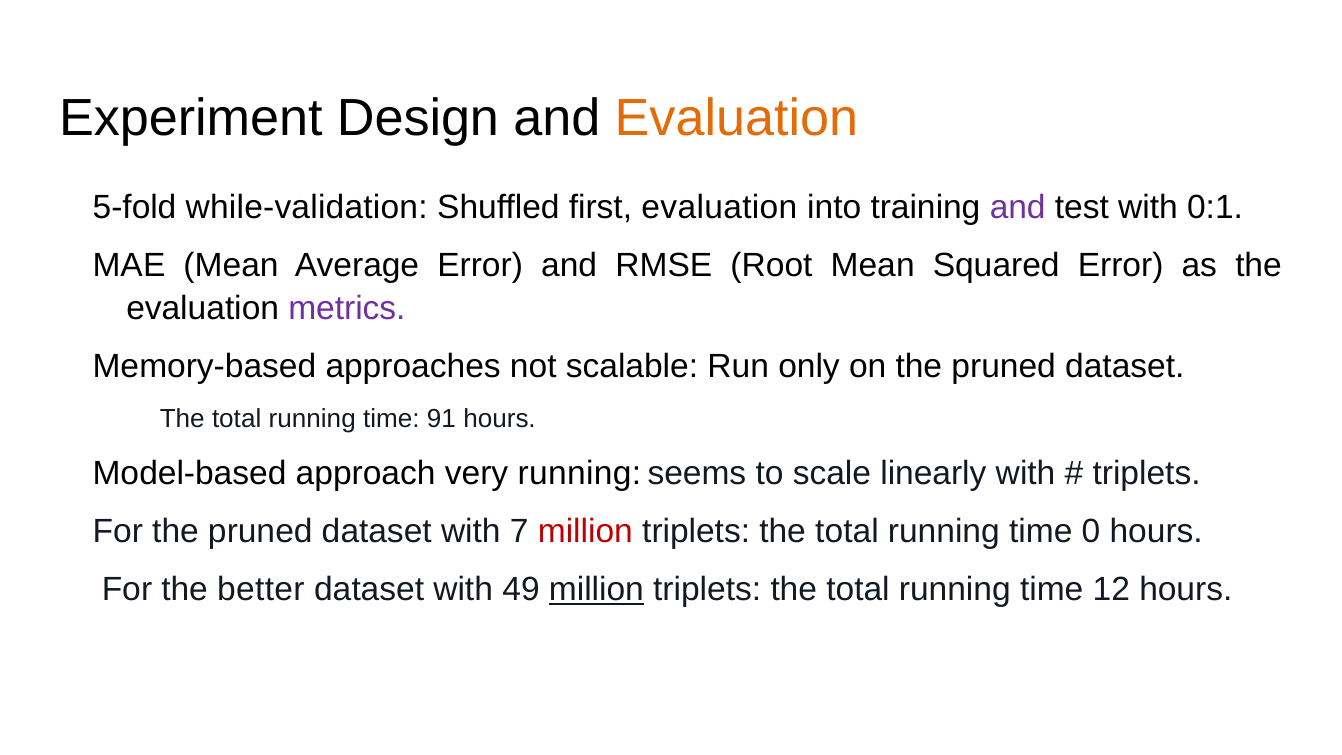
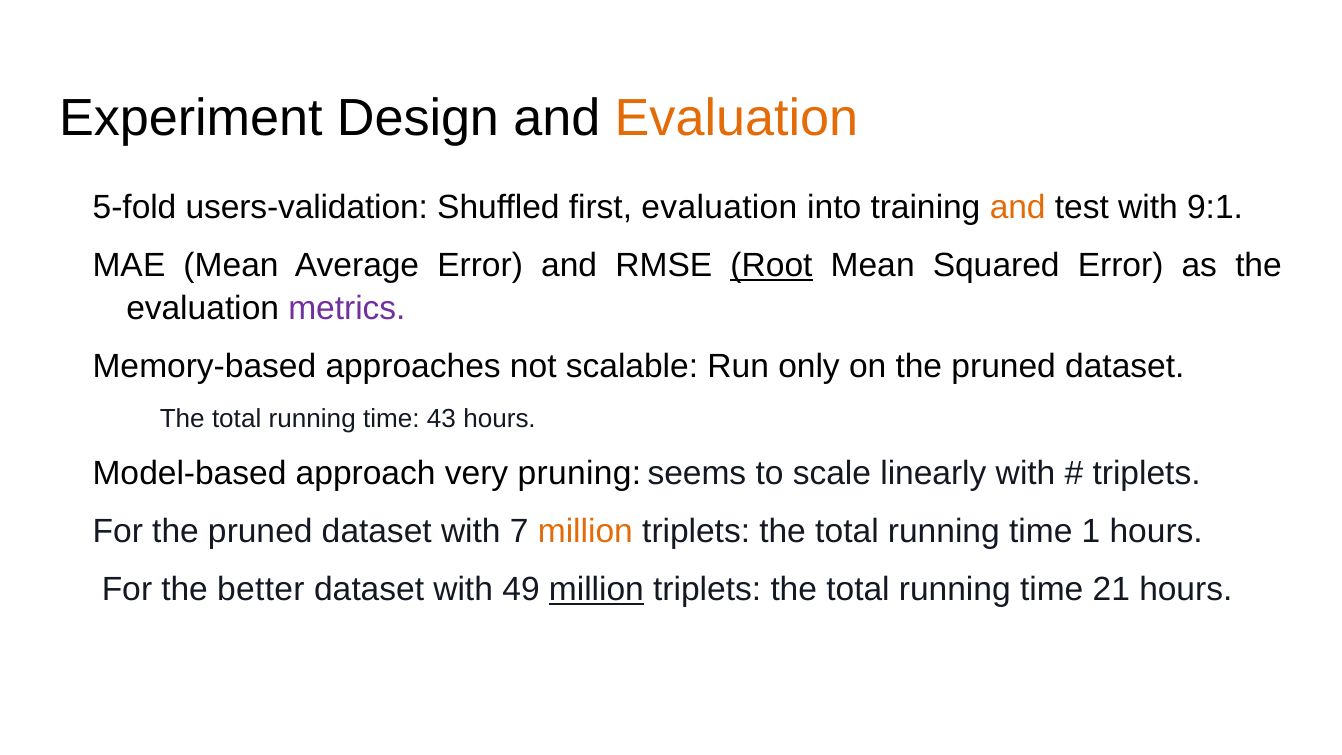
while-validation: while-validation -> users-validation
and at (1018, 208) colour: purple -> orange
0:1: 0:1 -> 9:1
Root underline: none -> present
91: 91 -> 43
very running: running -> pruning
million at (585, 531) colour: red -> orange
0: 0 -> 1
12: 12 -> 21
